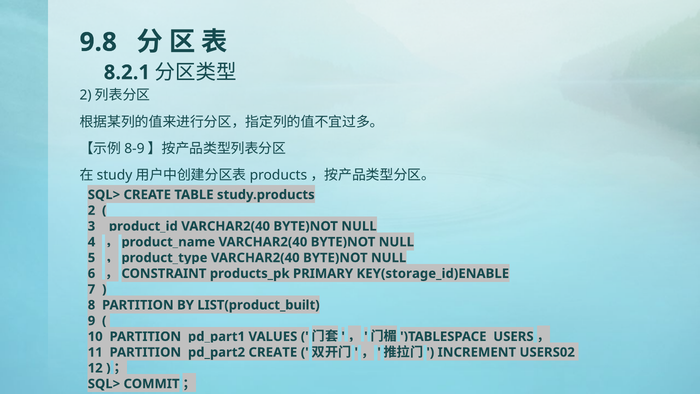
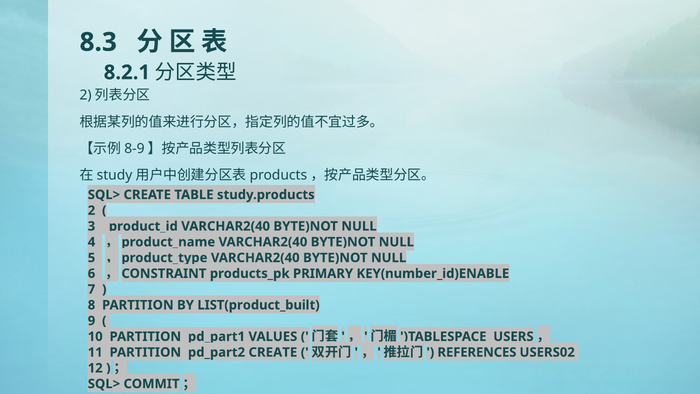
9.8: 9.8 -> 8.3
KEY(storage_id)ENABLE: KEY(storage_id)ENABLE -> KEY(number_id)ENABLE
INCREMENT: INCREMENT -> REFERENCES
